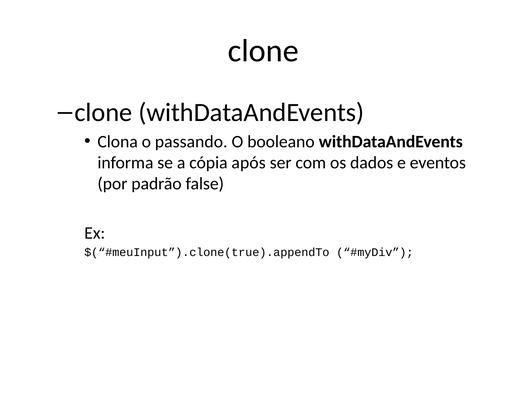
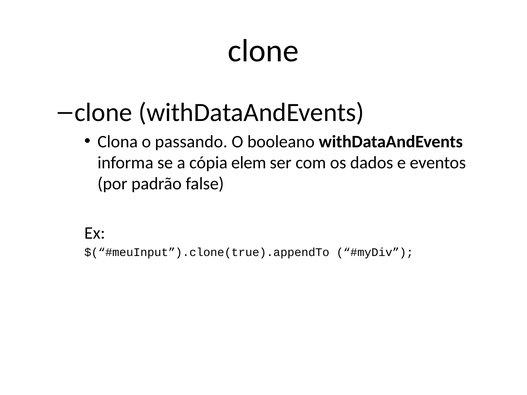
após: após -> elem
